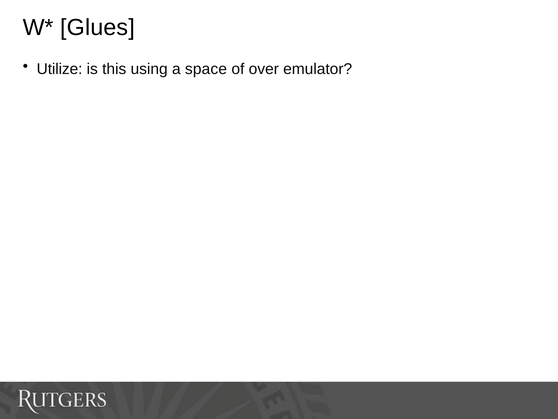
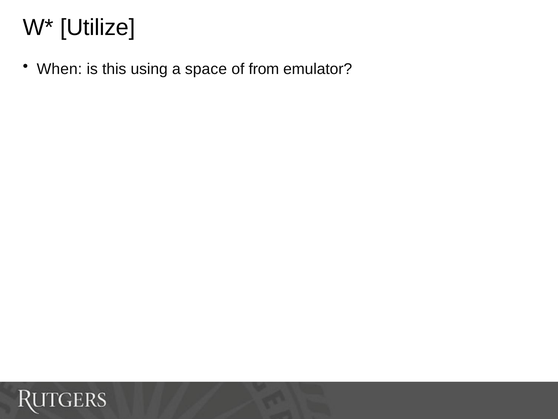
Glues: Glues -> Utilize
Utilize: Utilize -> When
over: over -> from
